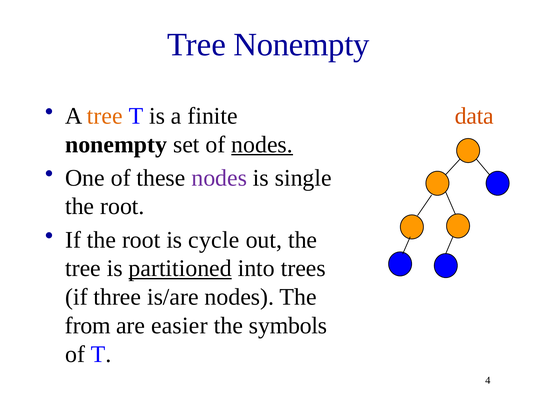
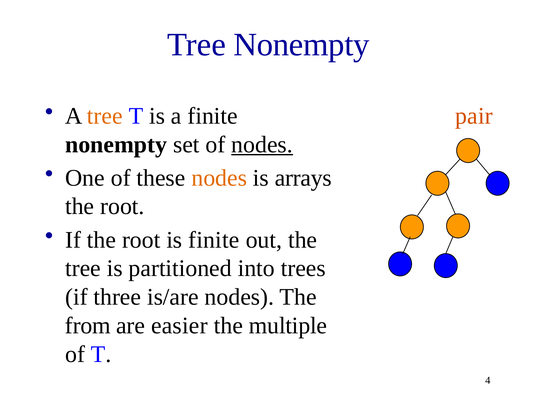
data: data -> pair
nodes at (219, 178) colour: purple -> orange
single: single -> arrays
is cycle: cycle -> finite
partitioned underline: present -> none
symbols: symbols -> multiple
